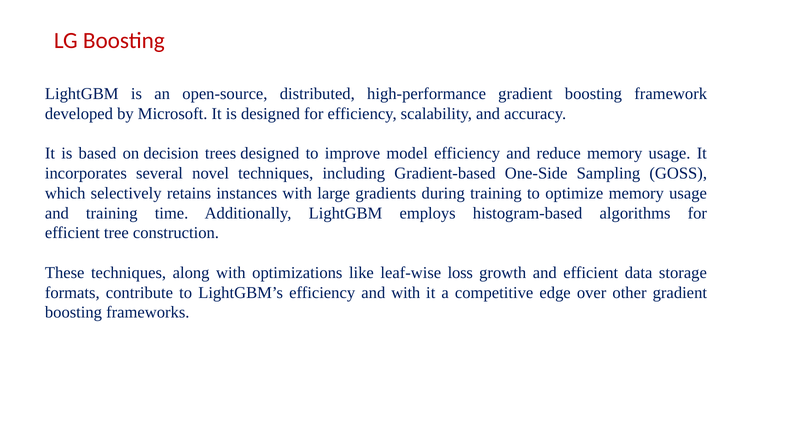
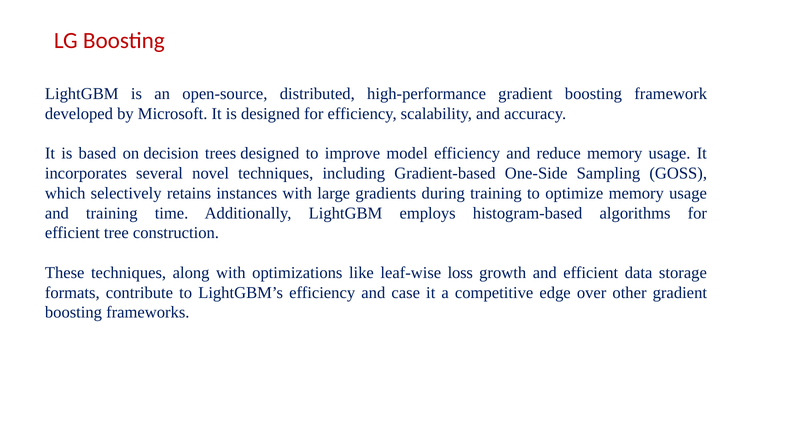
and with: with -> case
